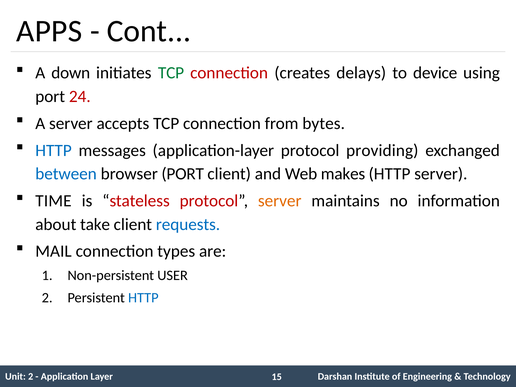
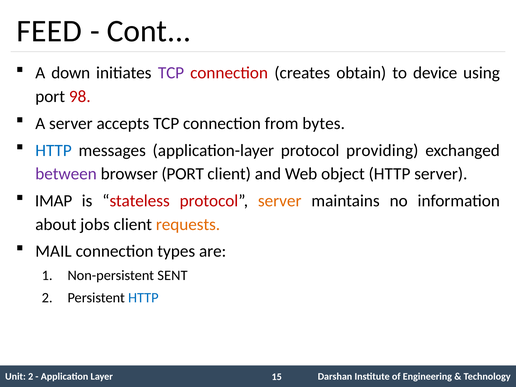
APPS: APPS -> FEED
TCP at (171, 73) colour: green -> purple
delays: delays -> obtain
24: 24 -> 98
between colour: blue -> purple
makes: makes -> object
TIME: TIME -> IMAP
take: take -> jobs
requests colour: blue -> orange
USER: USER -> SENT
